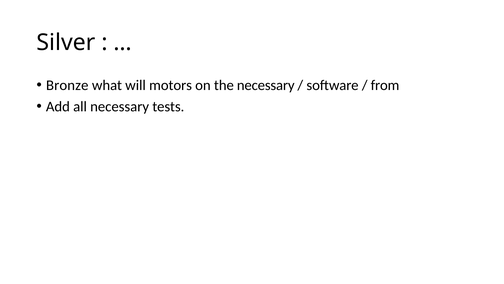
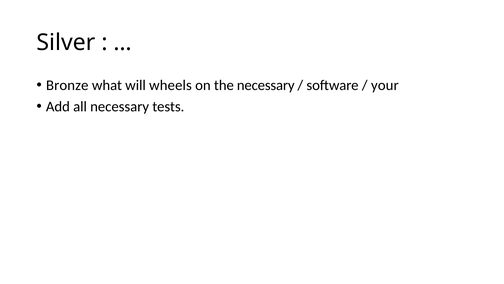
motors: motors -> wheels
from: from -> your
